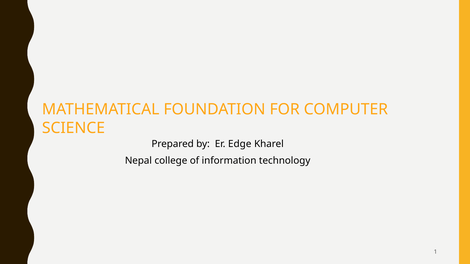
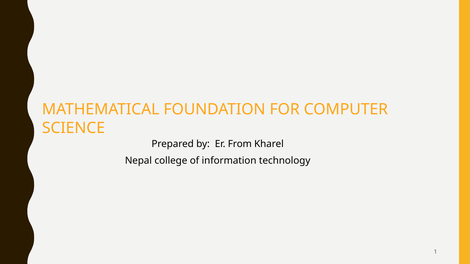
Edge: Edge -> From
